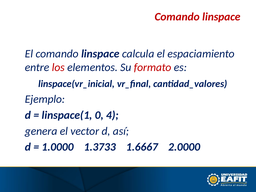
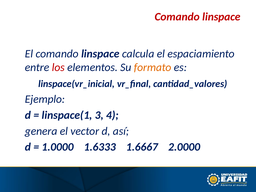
formato colour: red -> orange
0: 0 -> 3
1.3733: 1.3733 -> 1.6333
